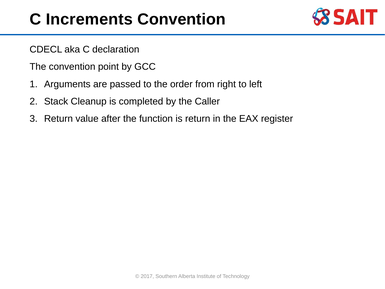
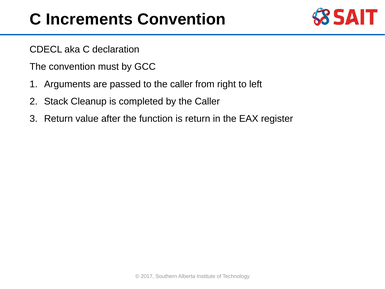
point: point -> must
to the order: order -> caller
